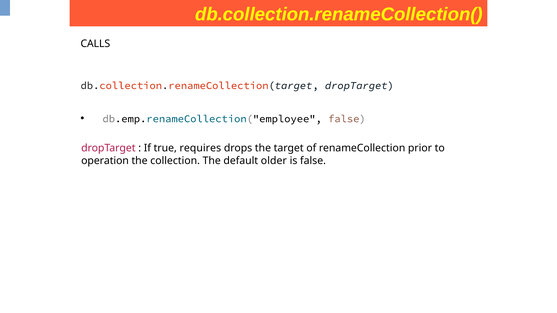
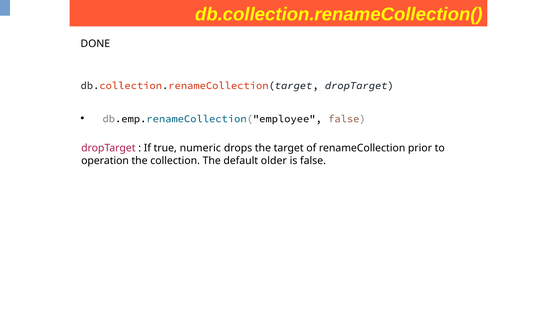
CALLS: CALLS -> DONE
requires: requires -> numeric
